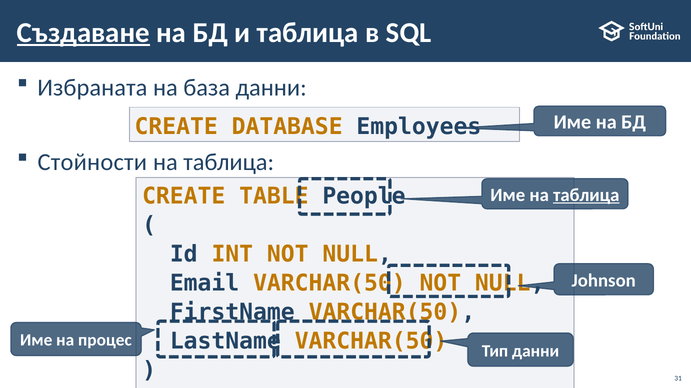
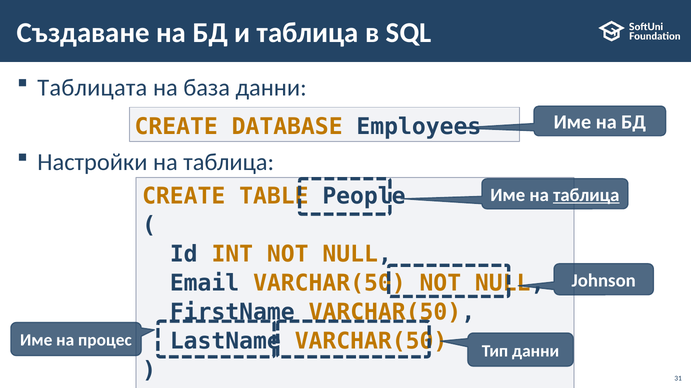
Създаване underline: present -> none
Избраната: Избраната -> Таблицата
Стойности: Стойности -> Настройки
